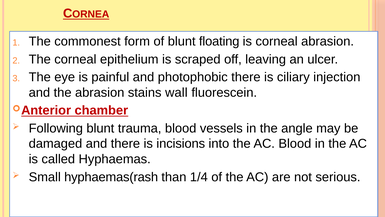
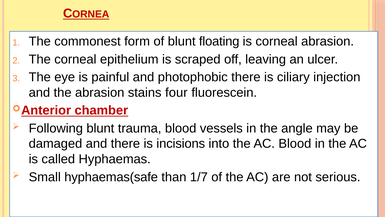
wall: wall -> four
hyphaemas(rash: hyphaemas(rash -> hyphaemas(safe
1/4: 1/4 -> 1/7
